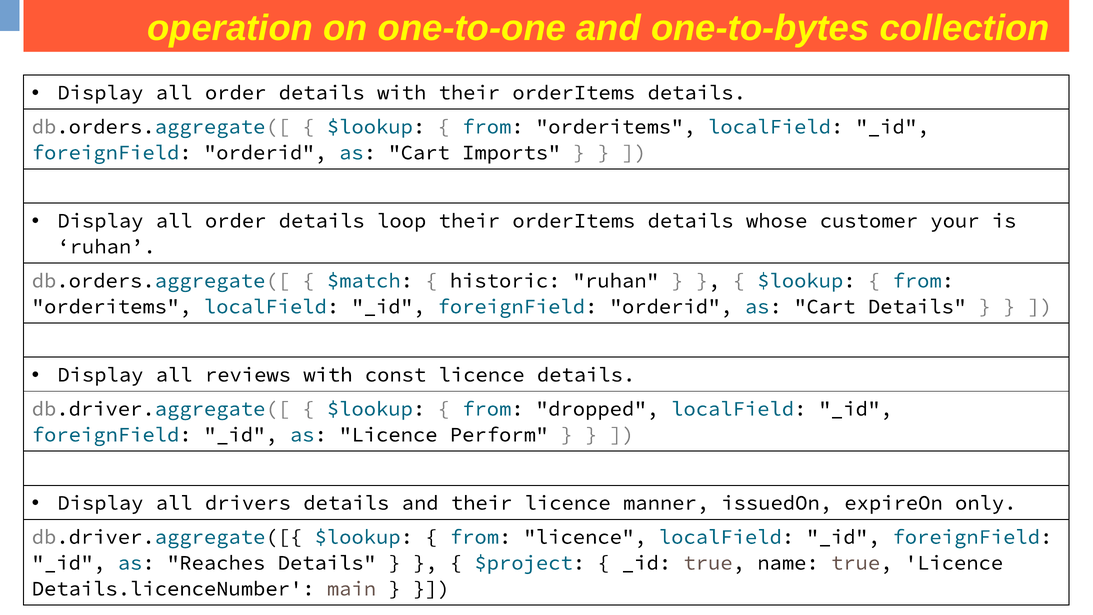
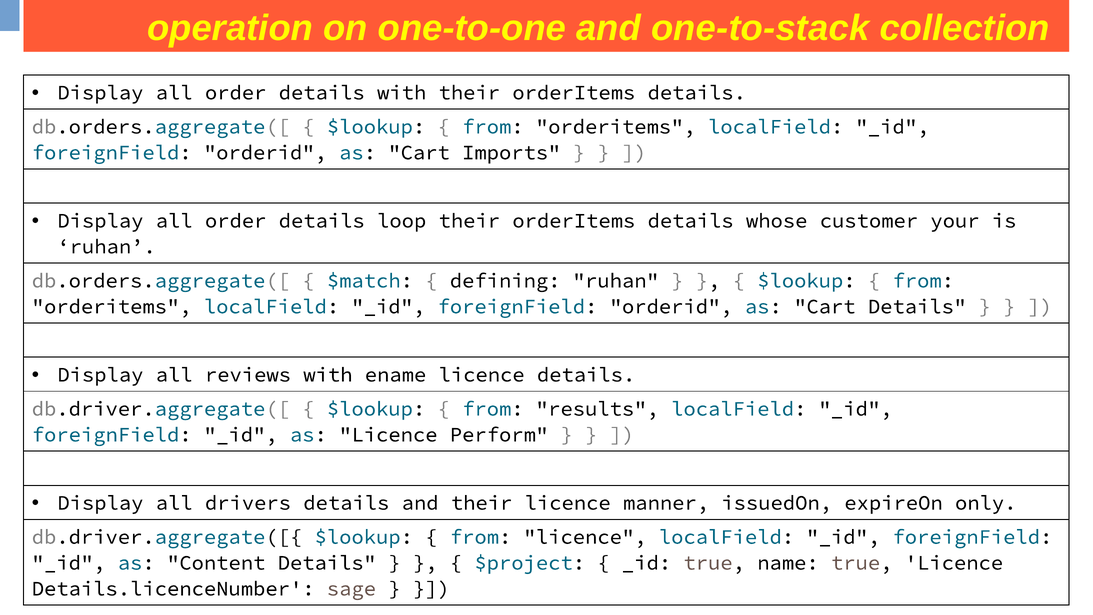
one-to-bytes: one-to-bytes -> one-to-stack
historic: historic -> defining
const: const -> ename
dropped: dropped -> results
Reaches: Reaches -> Content
main: main -> sage
